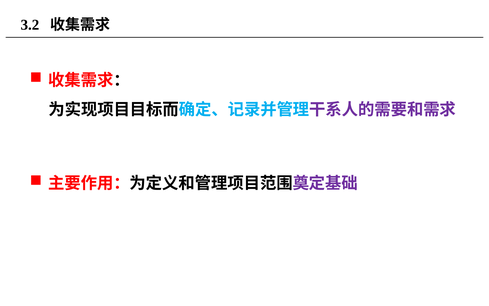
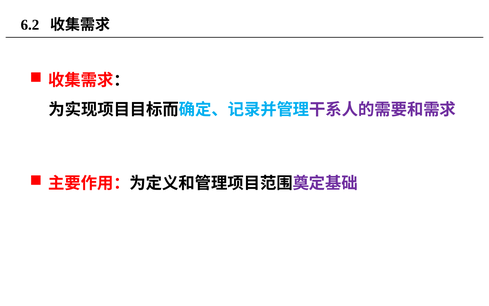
3.2: 3.2 -> 6.2
